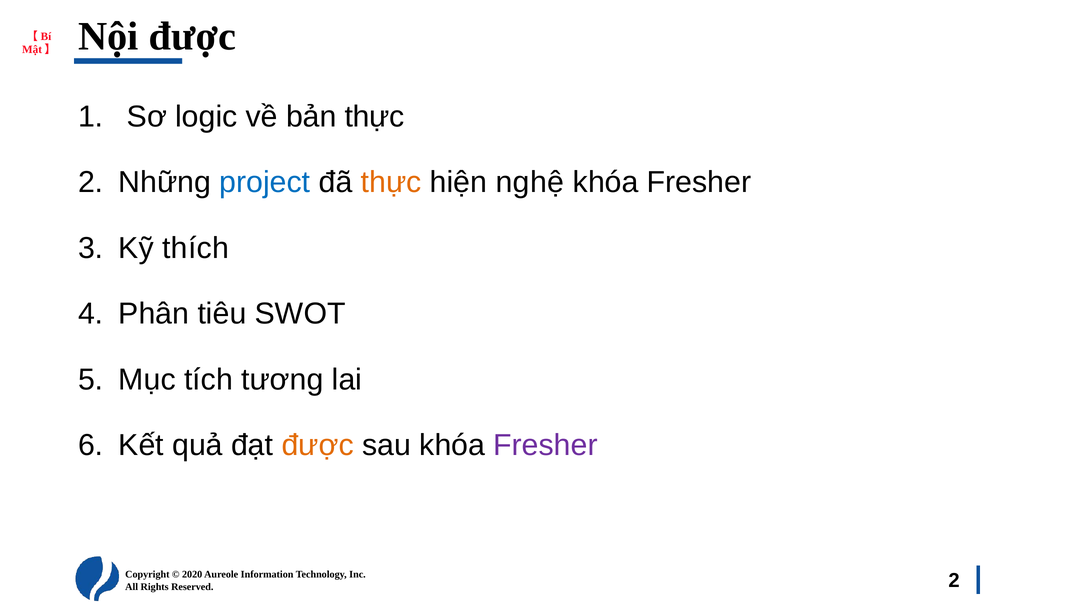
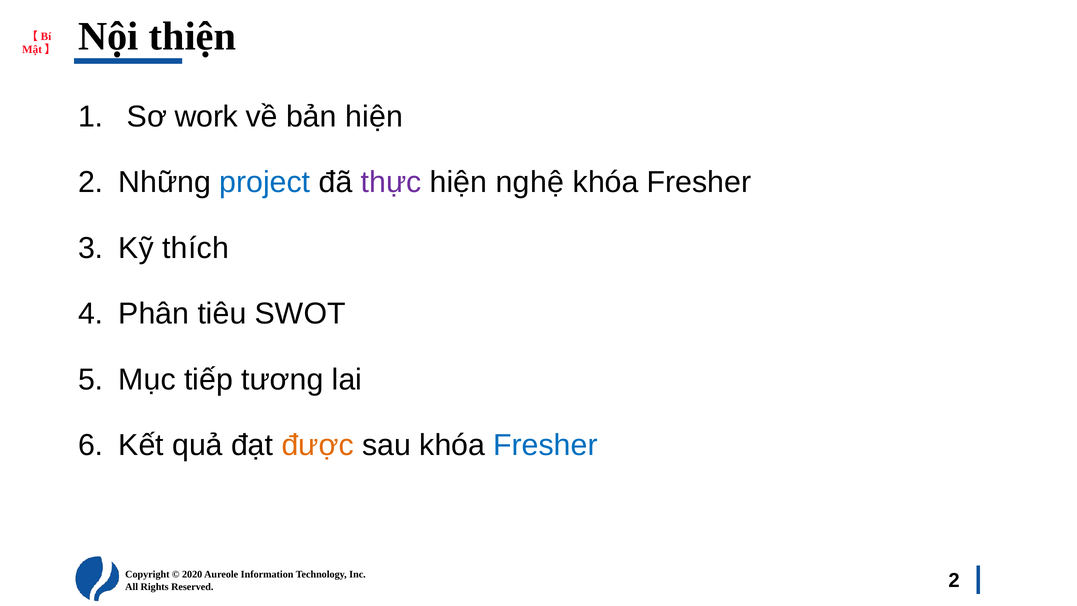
Nội được: được -> thiện
logic: logic -> work
bản thực: thực -> hiện
thực at (391, 182) colour: orange -> purple
tích: tích -> tiếp
Fresher at (546, 445) colour: purple -> blue
